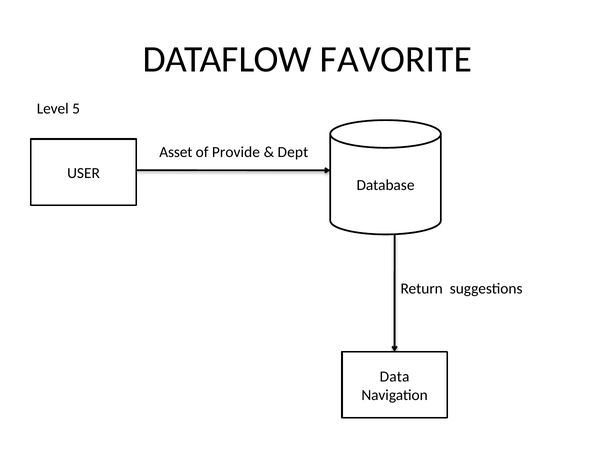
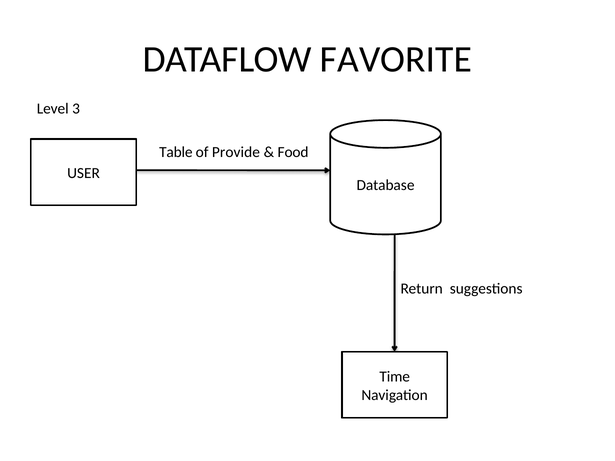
5: 5 -> 3
Asset: Asset -> Table
Dept: Dept -> Food
Data: Data -> Time
